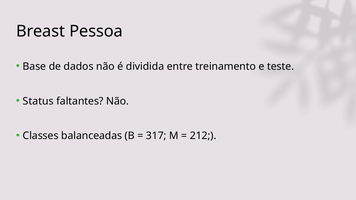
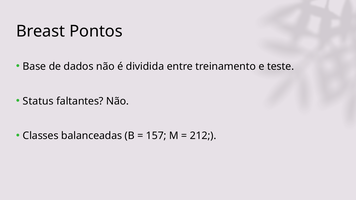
Pessoa: Pessoa -> Pontos
317: 317 -> 157
